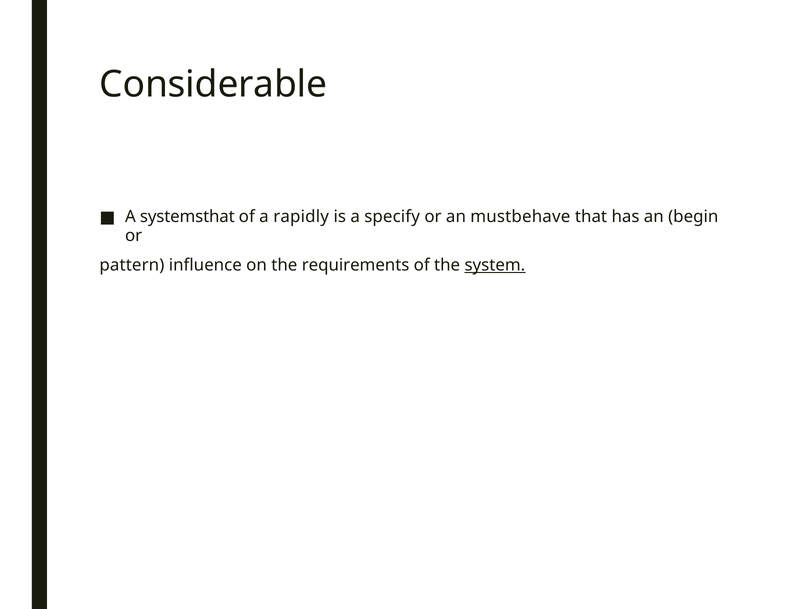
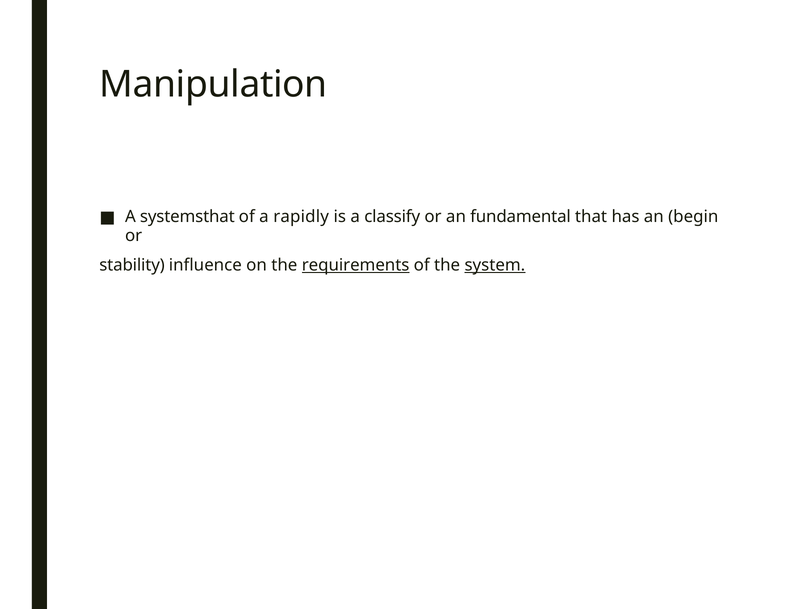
Considerable: Considerable -> Manipulation
specify: specify -> classify
mustbehave: mustbehave -> fundamental
pattern: pattern -> stability
requirements underline: none -> present
